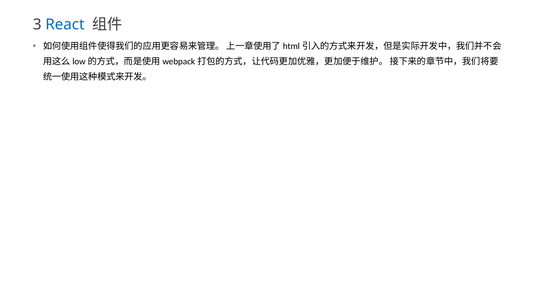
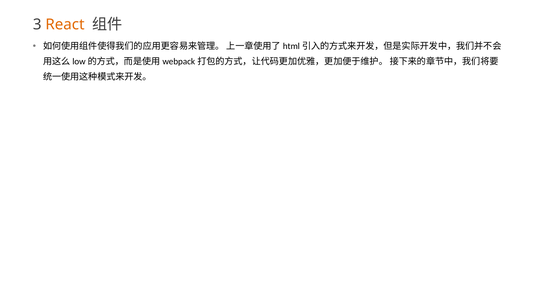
React colour: blue -> orange
